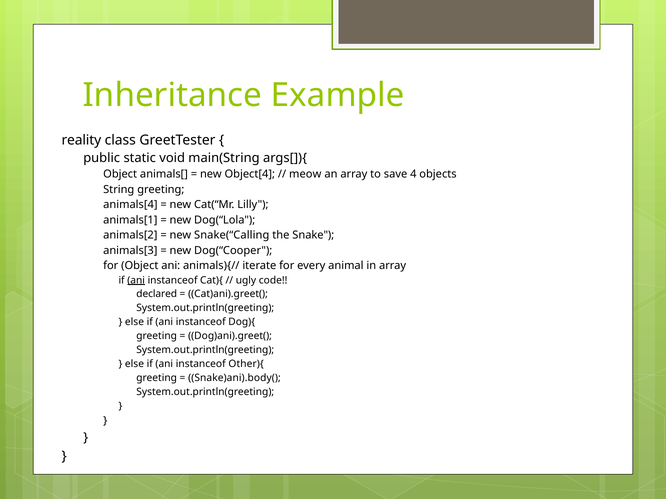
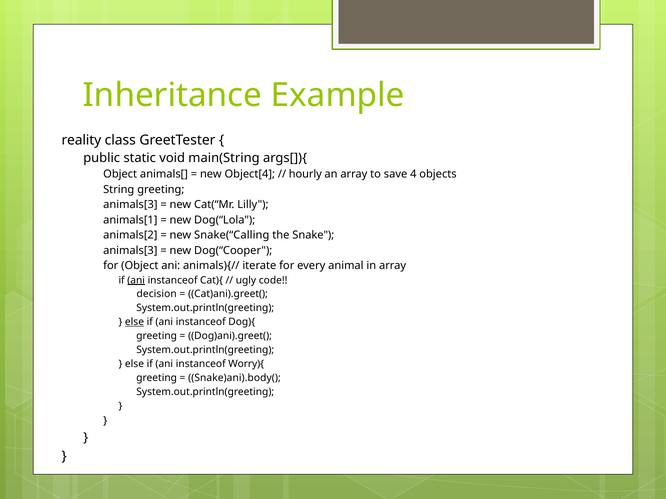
meow: meow -> hourly
animals[4 at (130, 205): animals[4 -> animals[3
declared: declared -> decision
else at (134, 322) underline: none -> present
Other){: Other){ -> Worry){
